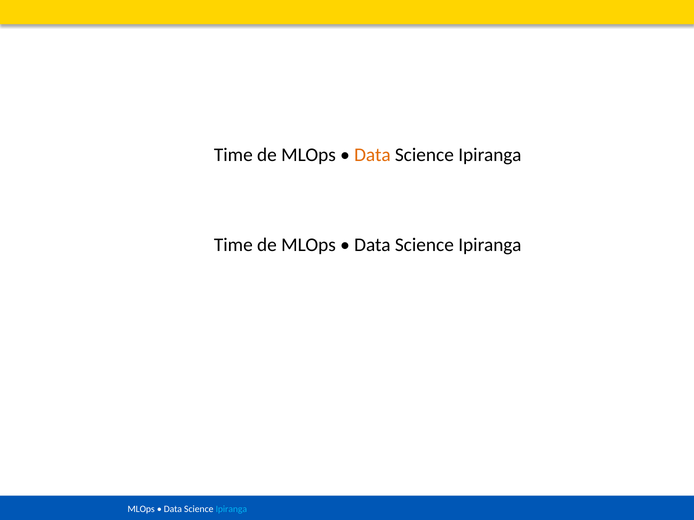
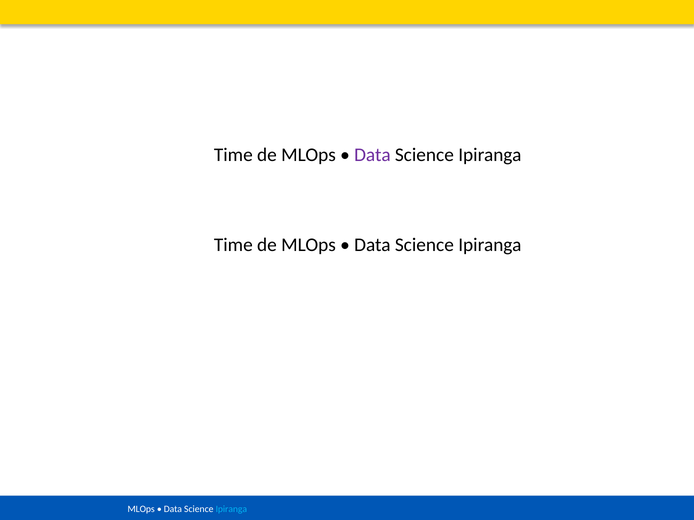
Data at (372, 155) colour: orange -> purple
